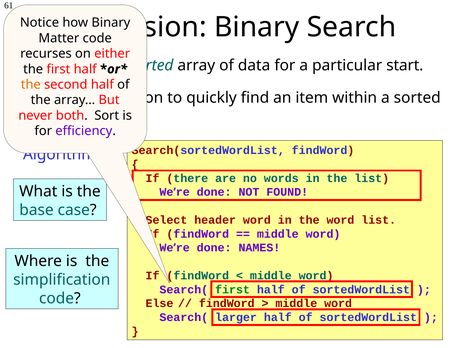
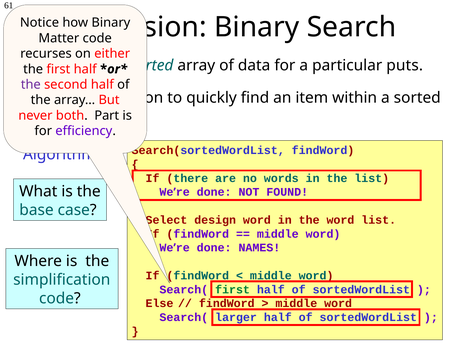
start: start -> puts
the at (31, 85) colour: orange -> purple
Sort: Sort -> Part
header: header -> design
